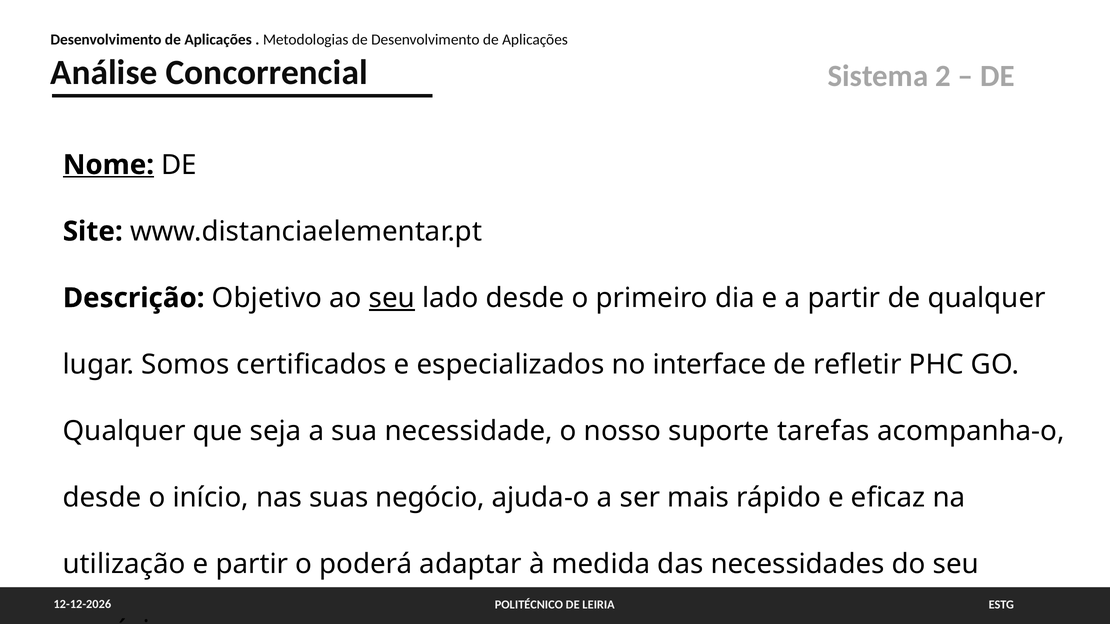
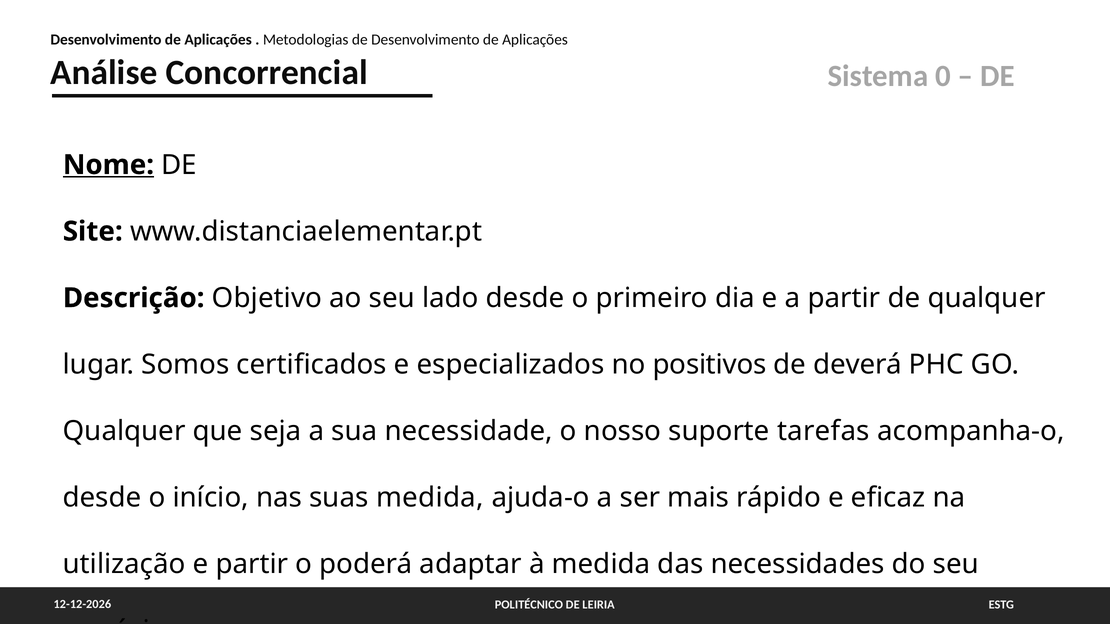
2: 2 -> 0
seu at (392, 298) underline: present -> none
interface: interface -> positivos
refletir: refletir -> deverá
suas negócio: negócio -> medida
